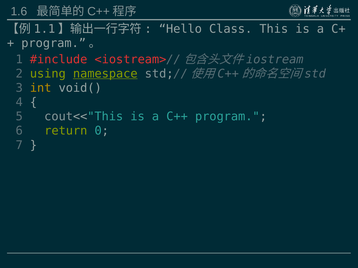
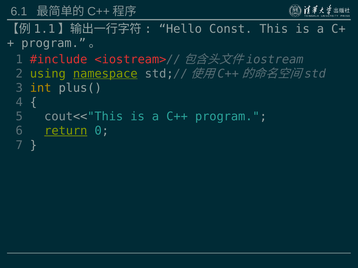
1.6: 1.6 -> 6.1
Class: Class -> Const
void(: void( -> plus(
return underline: none -> present
